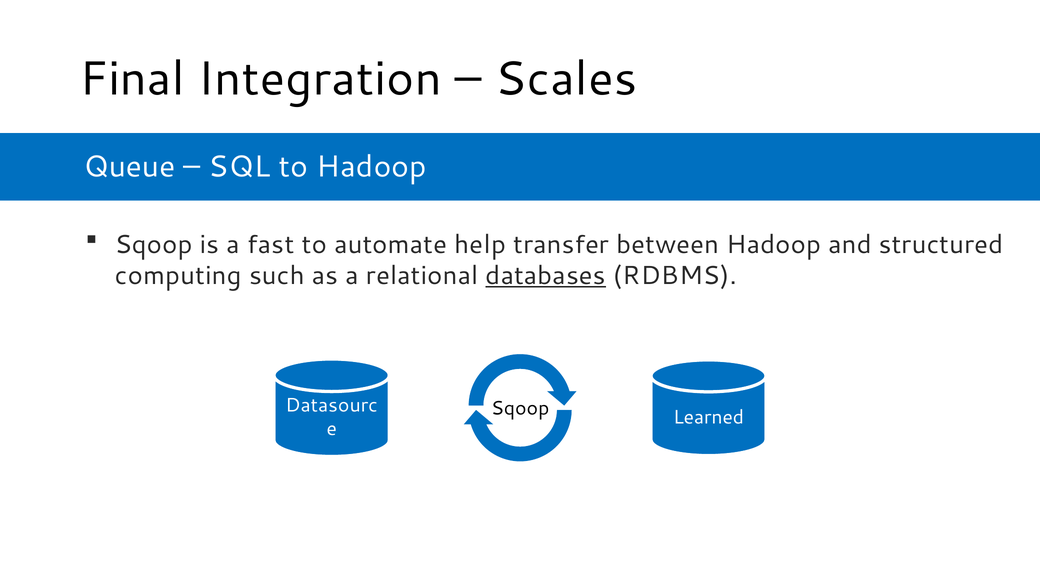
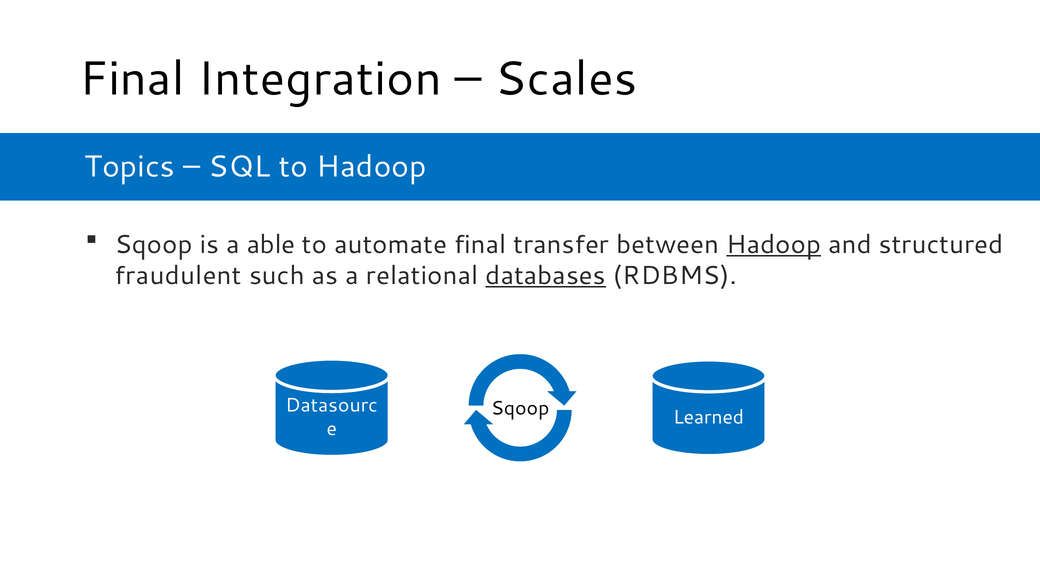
Queue: Queue -> Topics
fast: fast -> able
automate help: help -> final
Hadoop at (774, 244) underline: none -> present
computing: computing -> fraudulent
